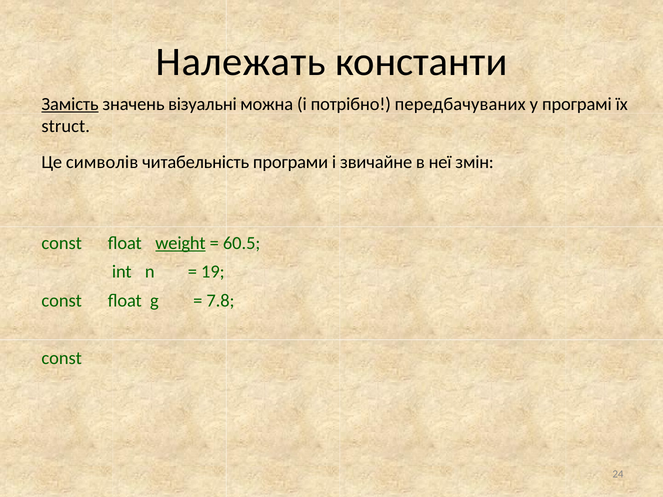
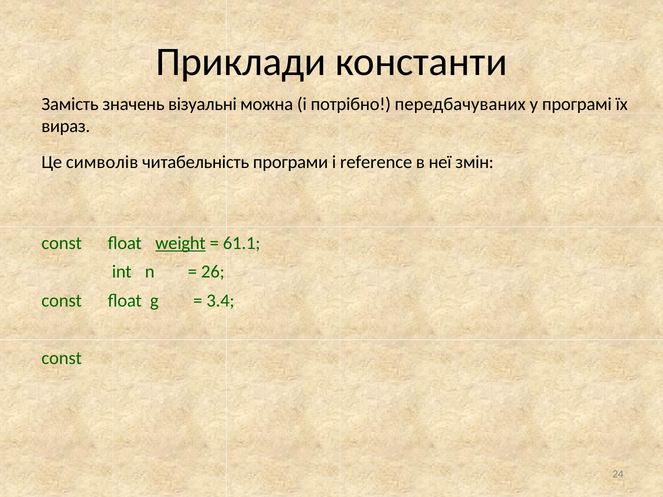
Належать: Належать -> Приклади
Замість underline: present -> none
struct: struct -> вираз
звичайне: звичайне -> reference
60.5: 60.5 -> 61.1
19: 19 -> 26
7.8: 7.8 -> 3.4
